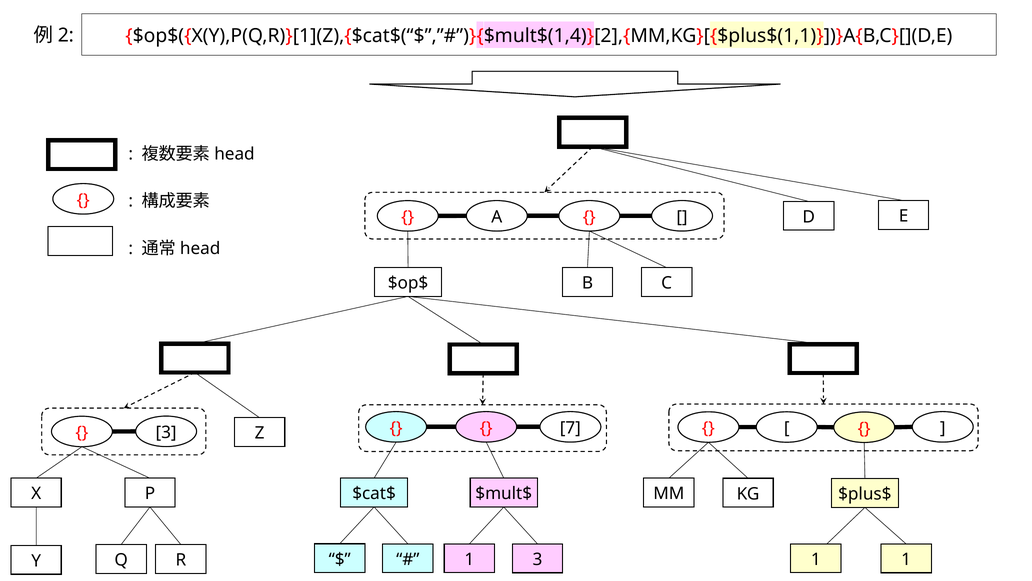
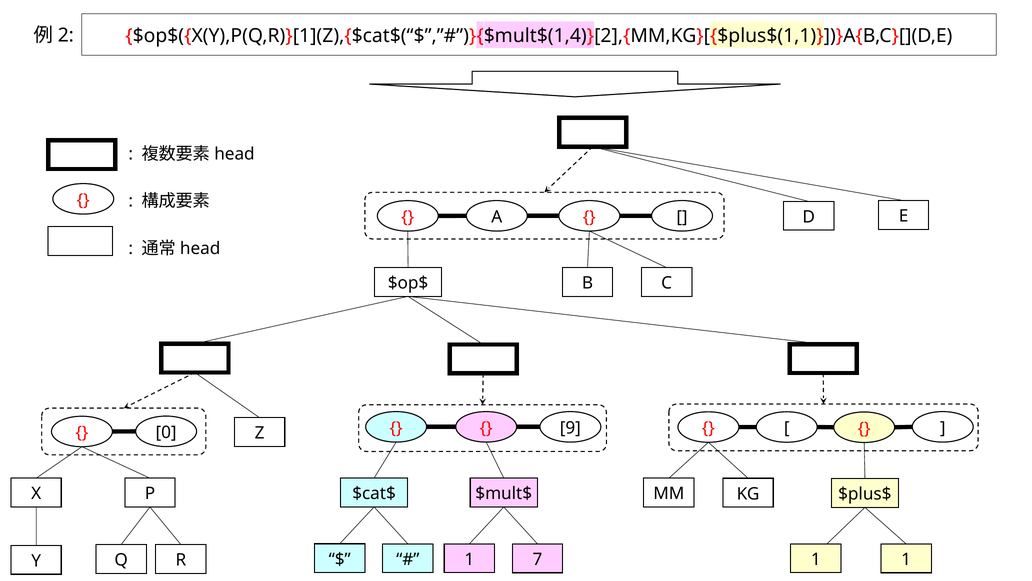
7: 7 -> 9
3 at (166, 432): 3 -> 0
1 3: 3 -> 7
